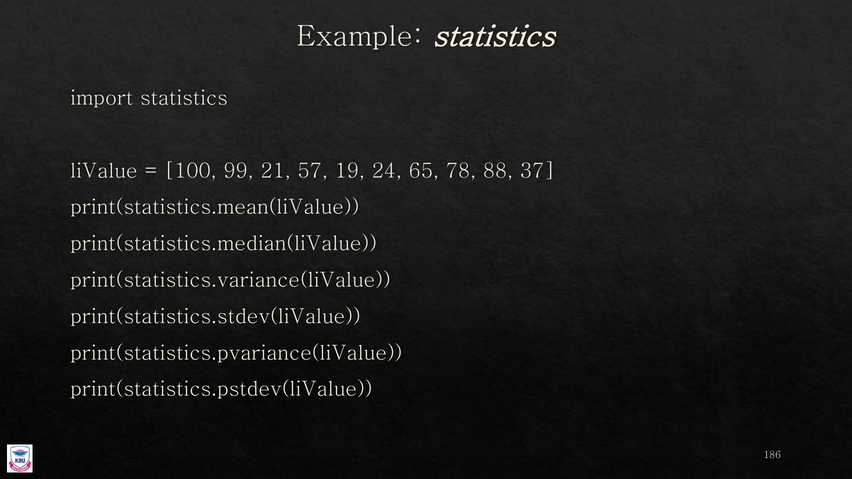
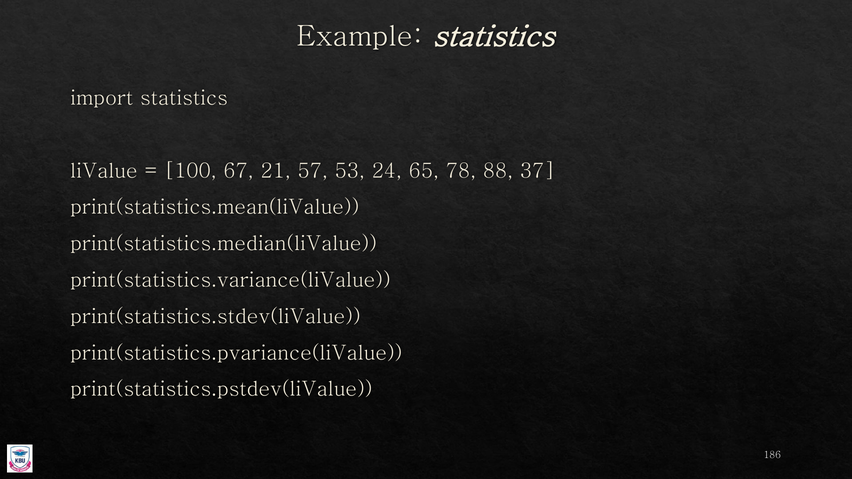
99: 99 -> 67
19: 19 -> 53
